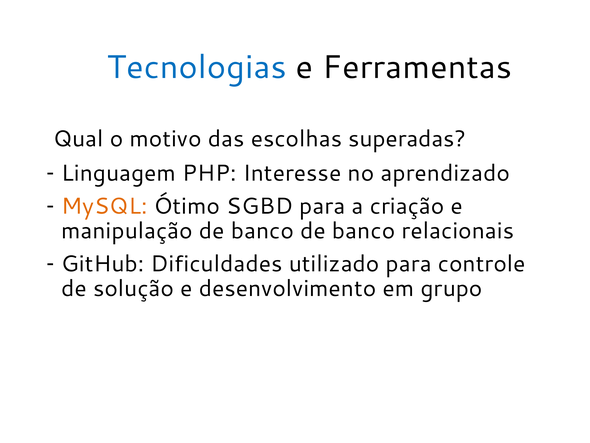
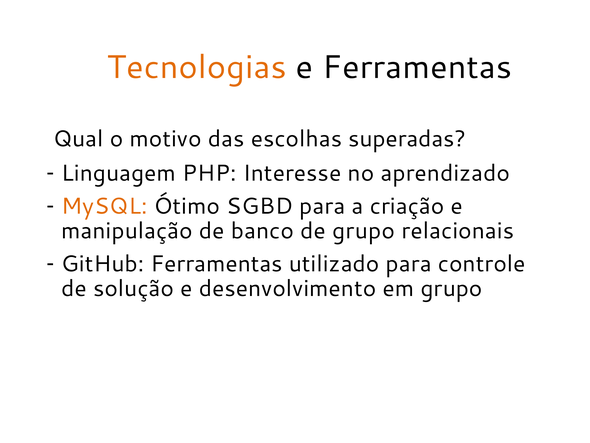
Tecnologias colour: blue -> orange
banco de banco: banco -> grupo
GitHub Dificuldades: Dificuldades -> Ferramentas
